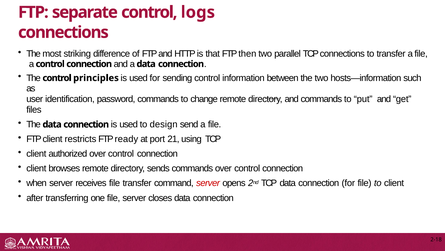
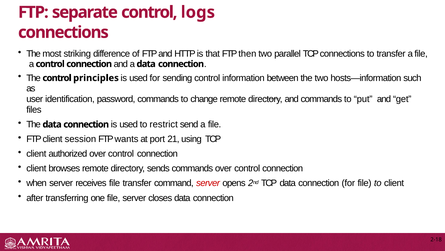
design: design -> restrict
restricts: restricts -> session
ready: ready -> wants
